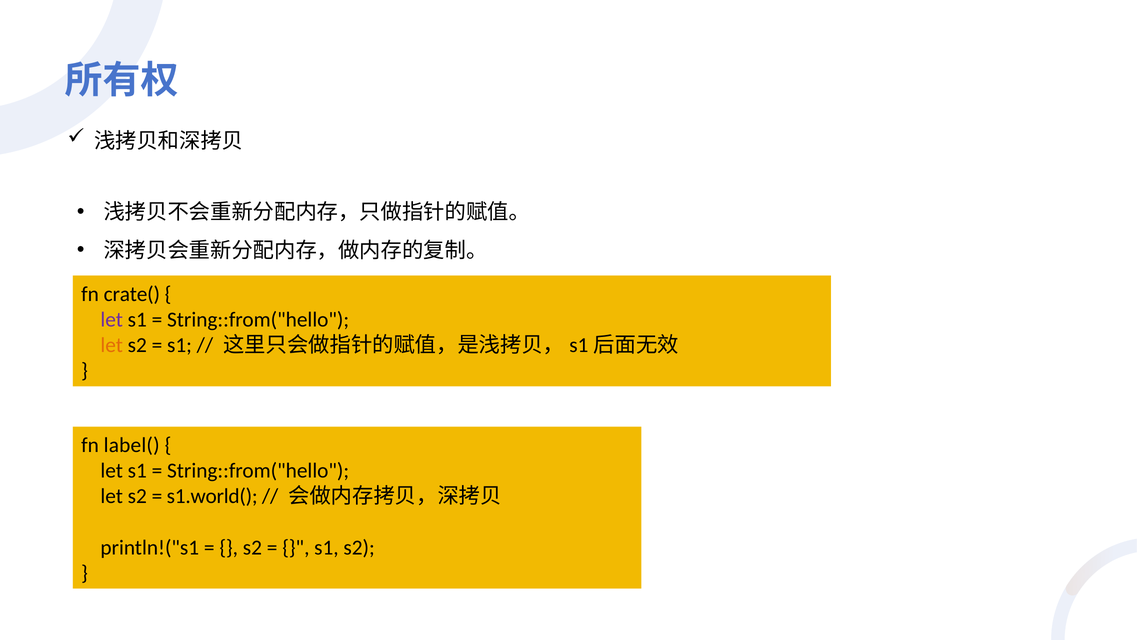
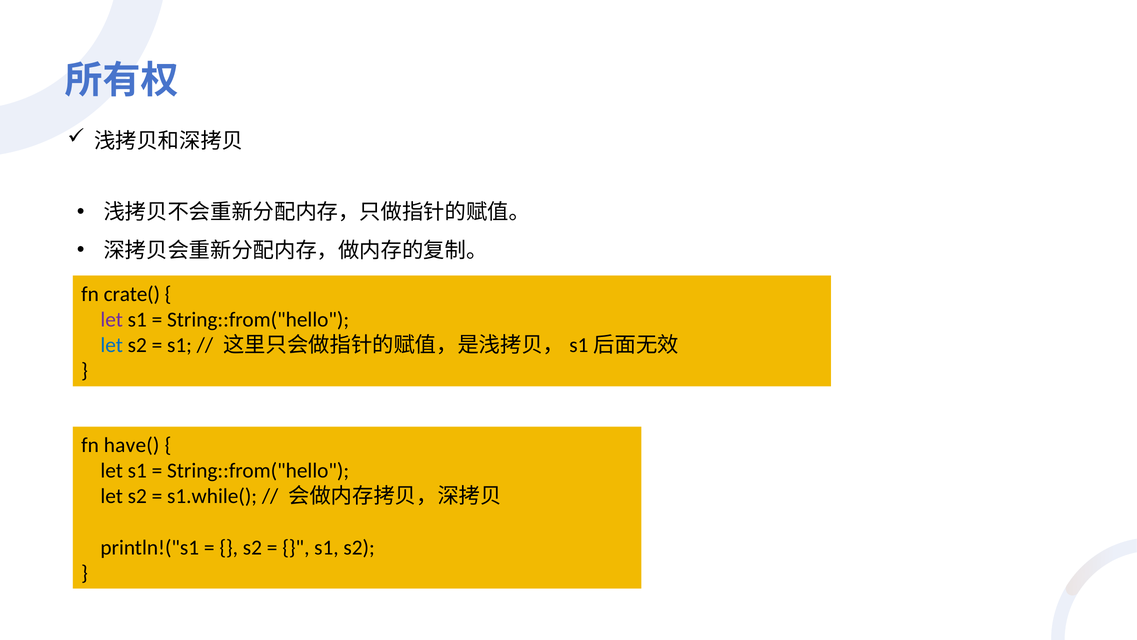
let at (112, 345) colour: orange -> blue
label(: label( -> have(
s1.world(: s1.world( -> s1.while(
